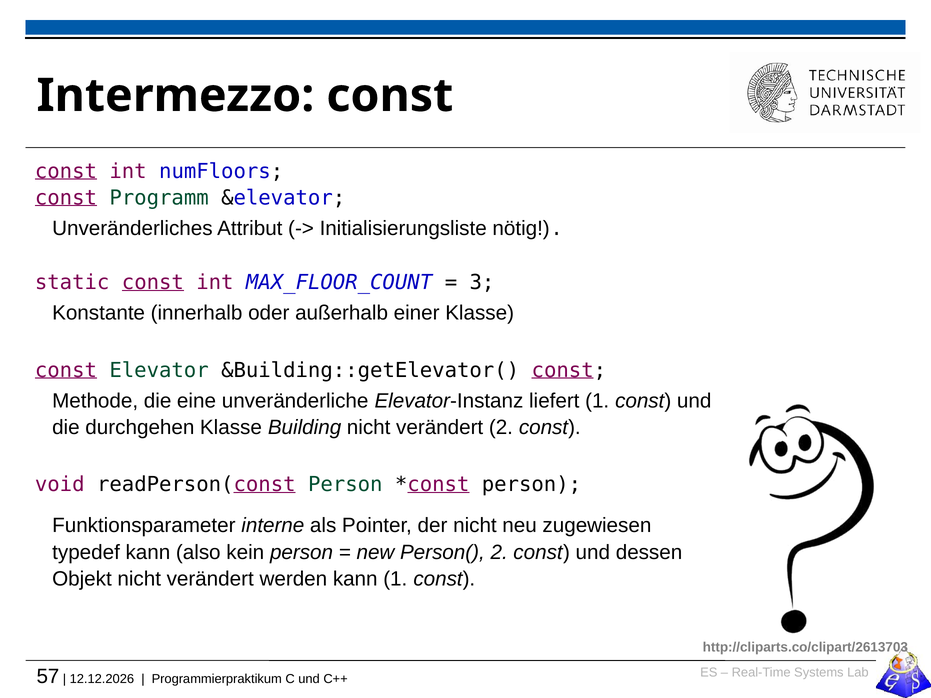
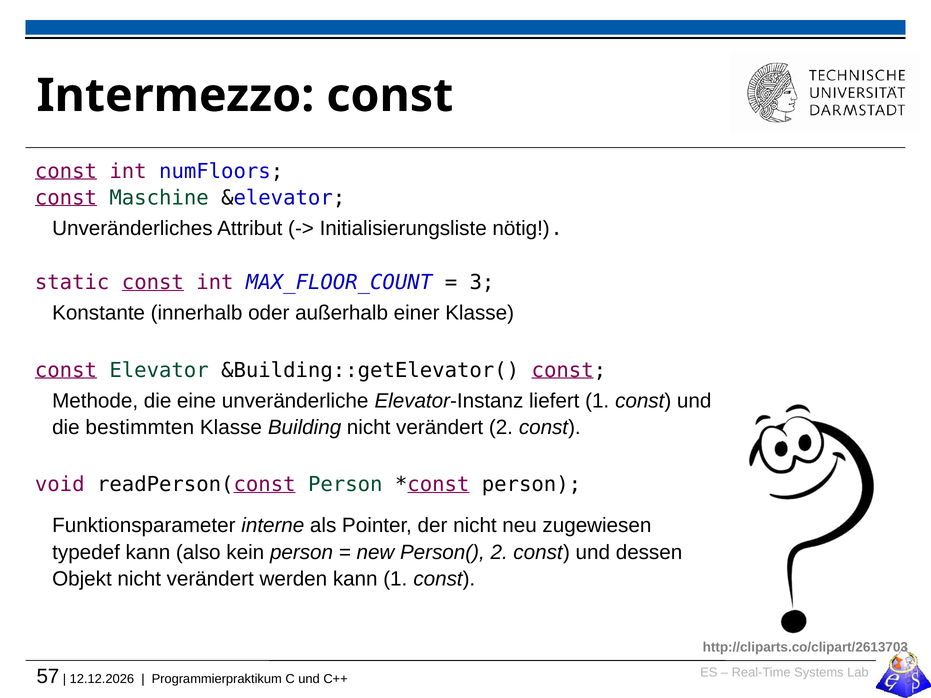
Programm: Programm -> Maschine
durchgehen: durchgehen -> bestimmten
